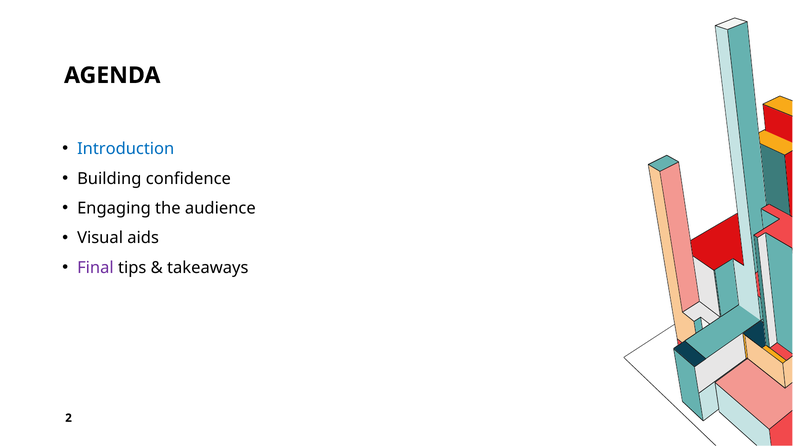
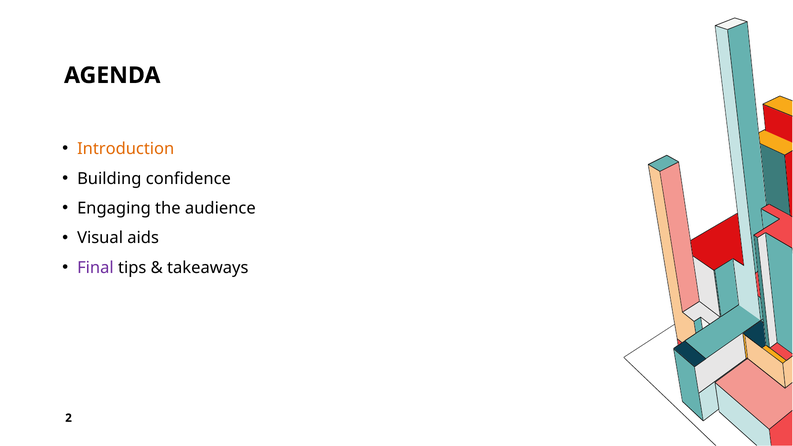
Introduction colour: blue -> orange
